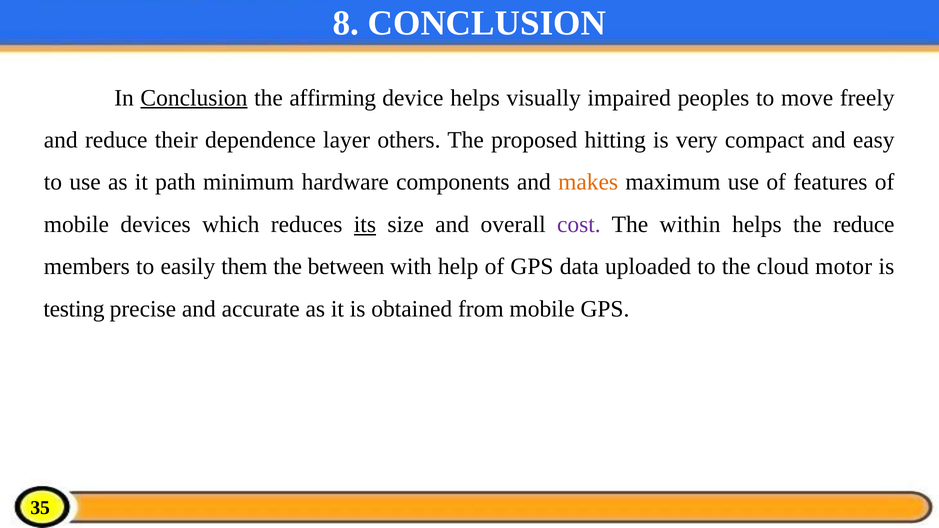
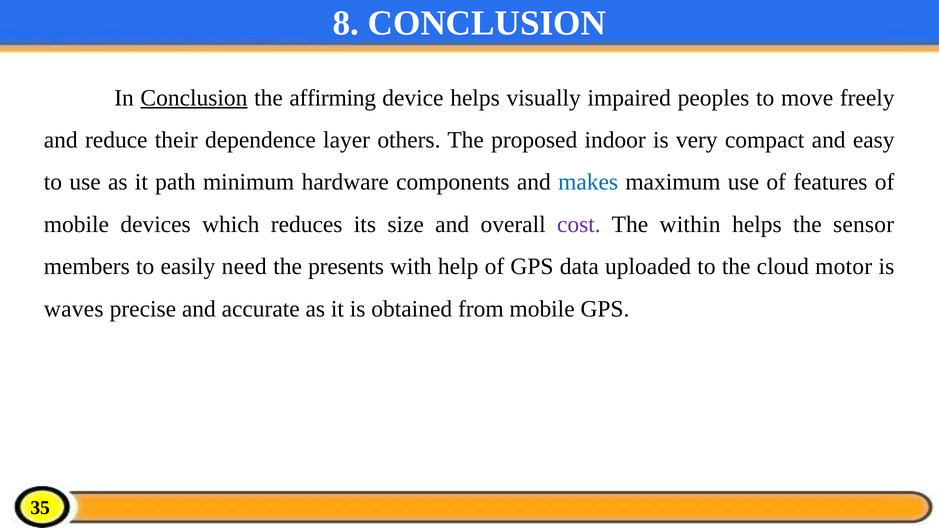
hitting: hitting -> indoor
makes colour: orange -> blue
its underline: present -> none
the reduce: reduce -> sensor
them: them -> need
between: between -> presents
testing: testing -> waves
